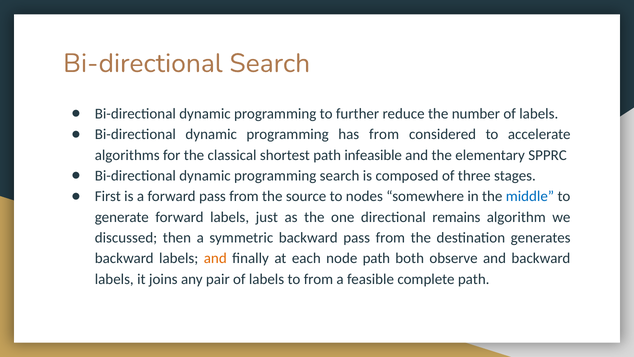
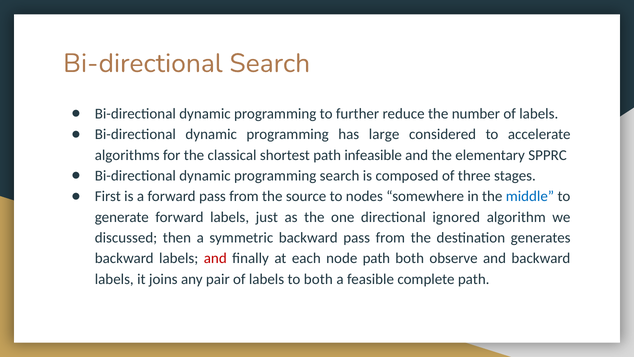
has from: from -> large
remains: remains -> ignored
and at (215, 258) colour: orange -> red
to from: from -> both
